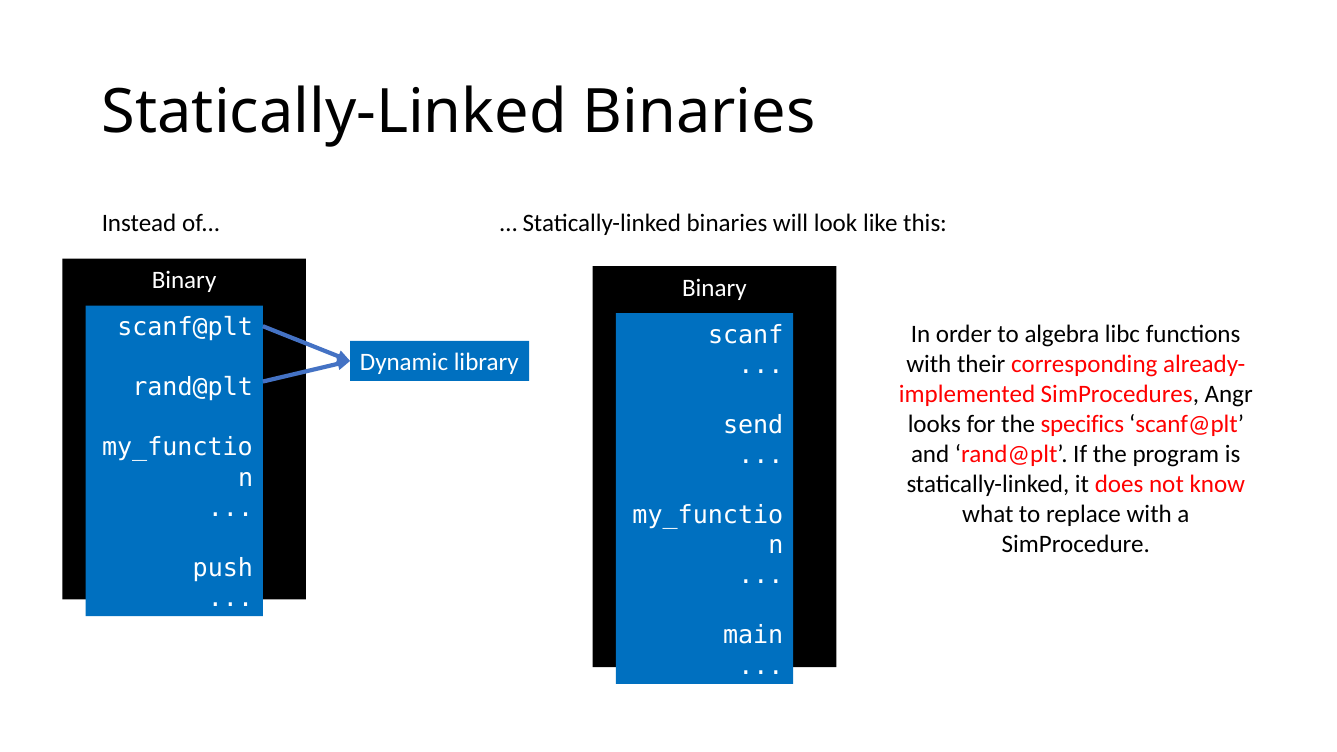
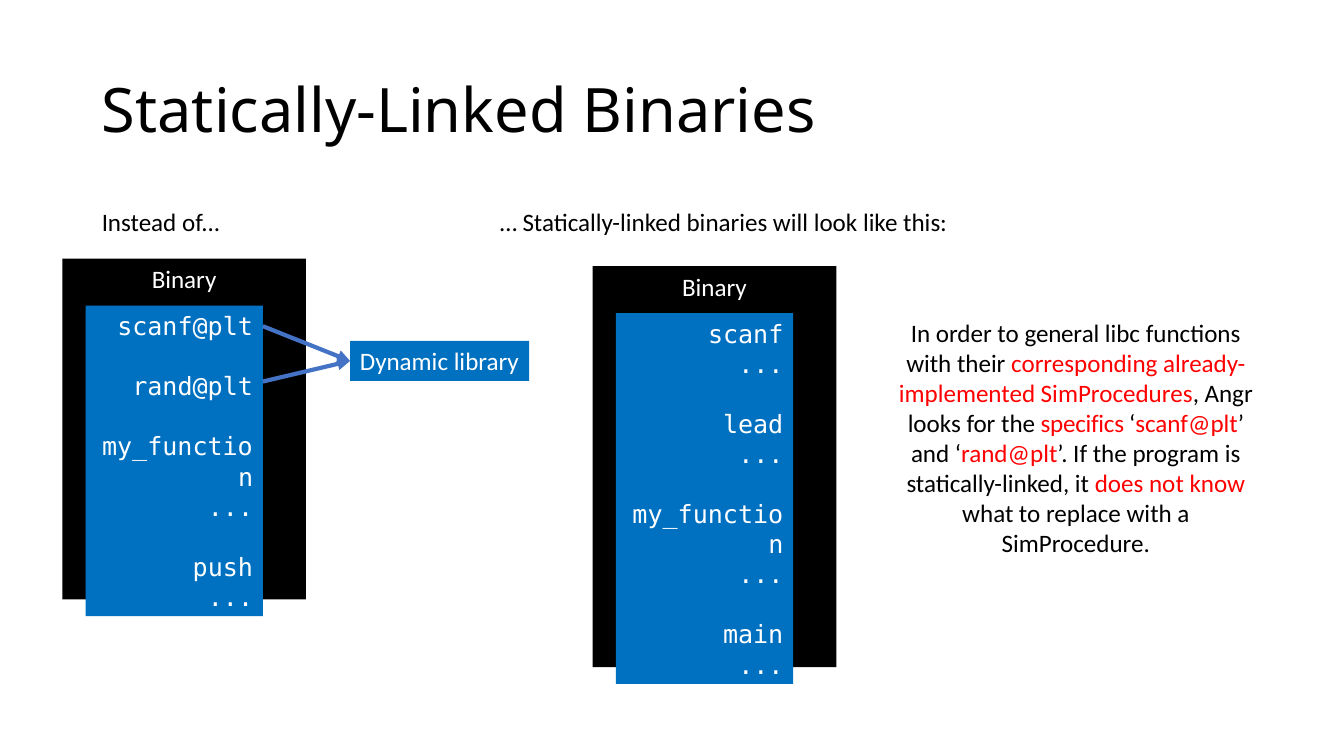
algebra: algebra -> general
send: send -> lead
